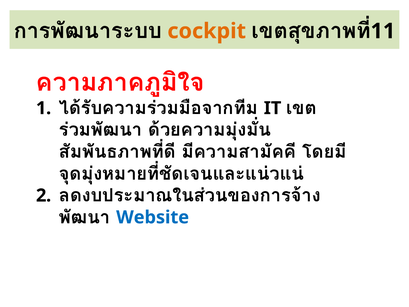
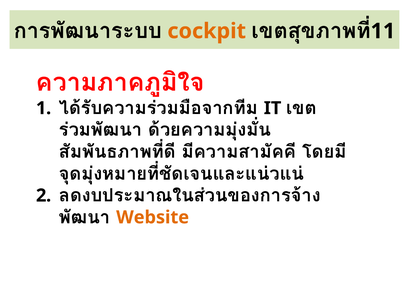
Website colour: blue -> orange
